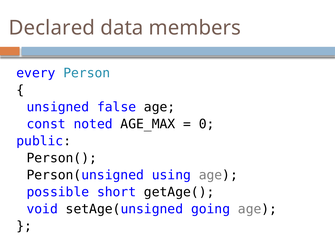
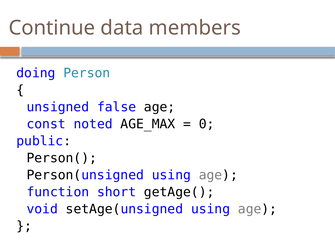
Declared: Declared -> Continue
every: every -> doing
possible: possible -> function
setAge(unsigned going: going -> using
